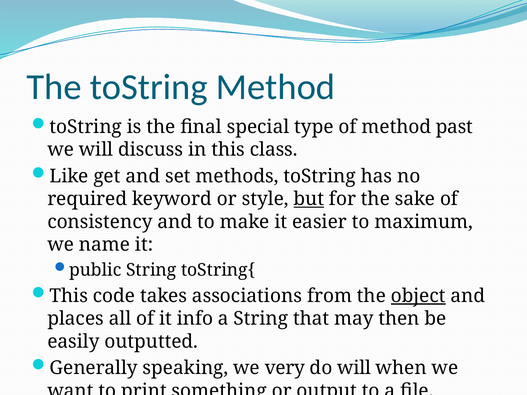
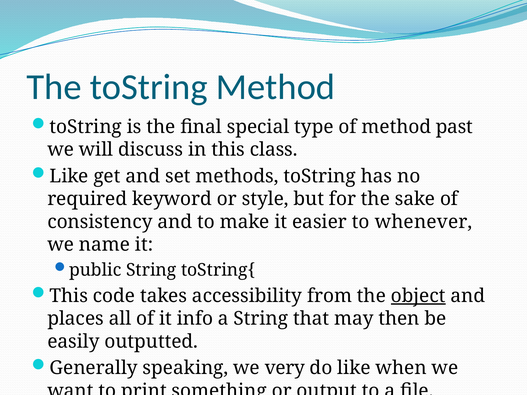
but underline: present -> none
maximum: maximum -> whenever
associations: associations -> accessibility
do will: will -> like
